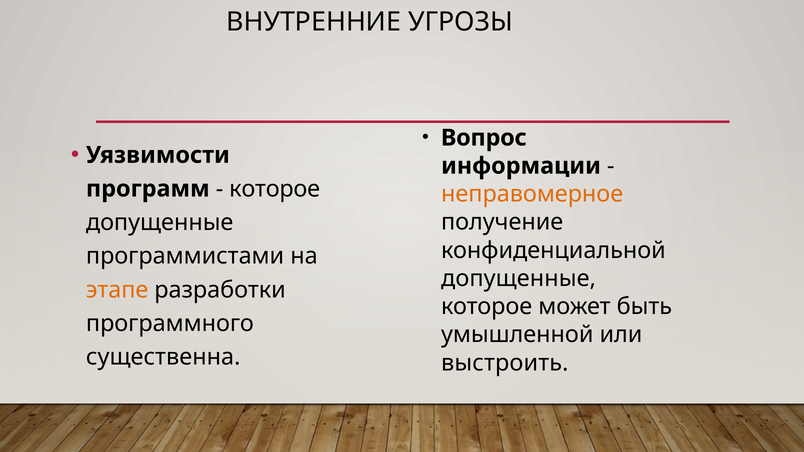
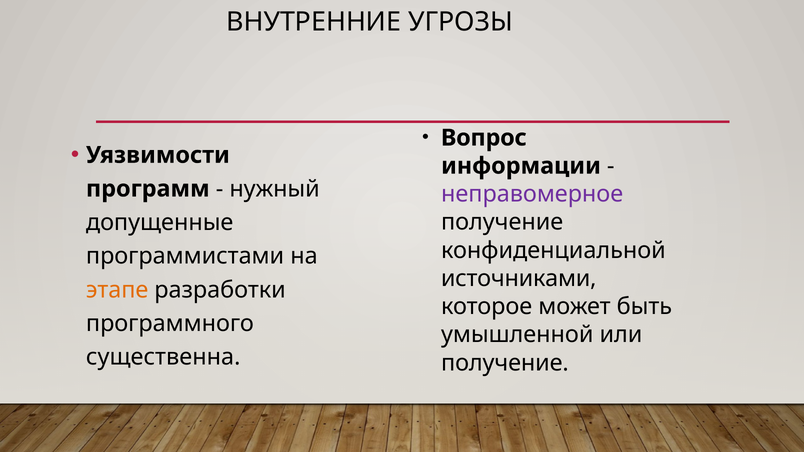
которое at (275, 189): которое -> нужный
неправомерное colour: orange -> purple
допущенные at (519, 279): допущенные -> источниками
выстроить at (505, 363): выстроить -> получение
